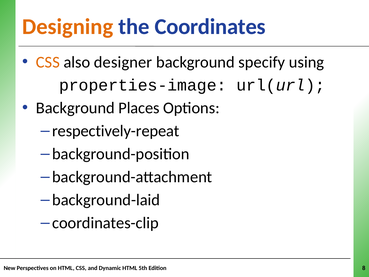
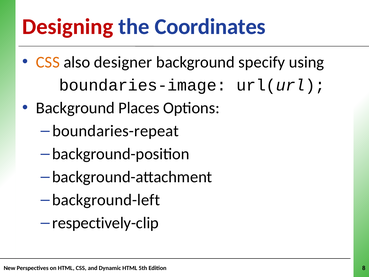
Designing colour: orange -> red
properties-image: properties-image -> boundaries-image
respectively-repeat: respectively-repeat -> boundaries-repeat
background-laid: background-laid -> background-left
coordinates-clip: coordinates-clip -> respectively-clip
